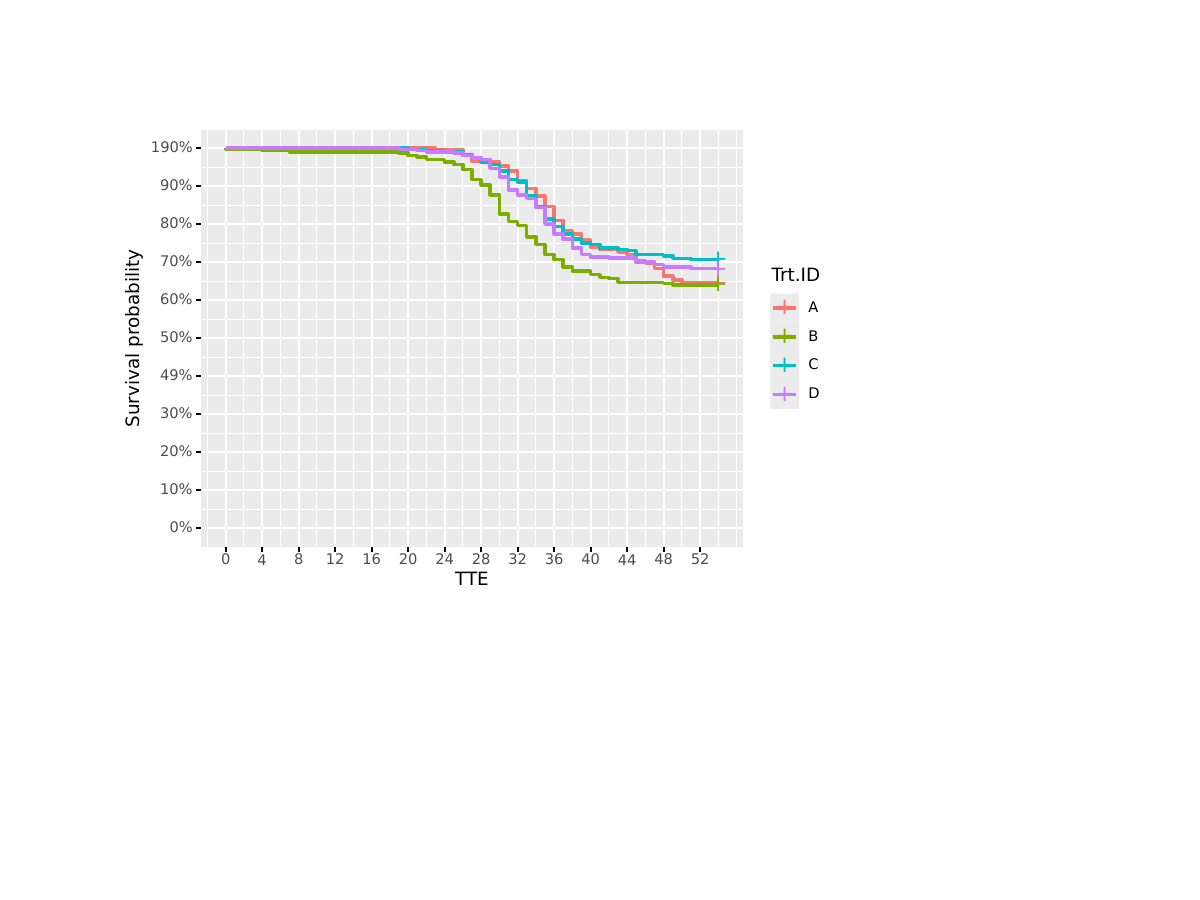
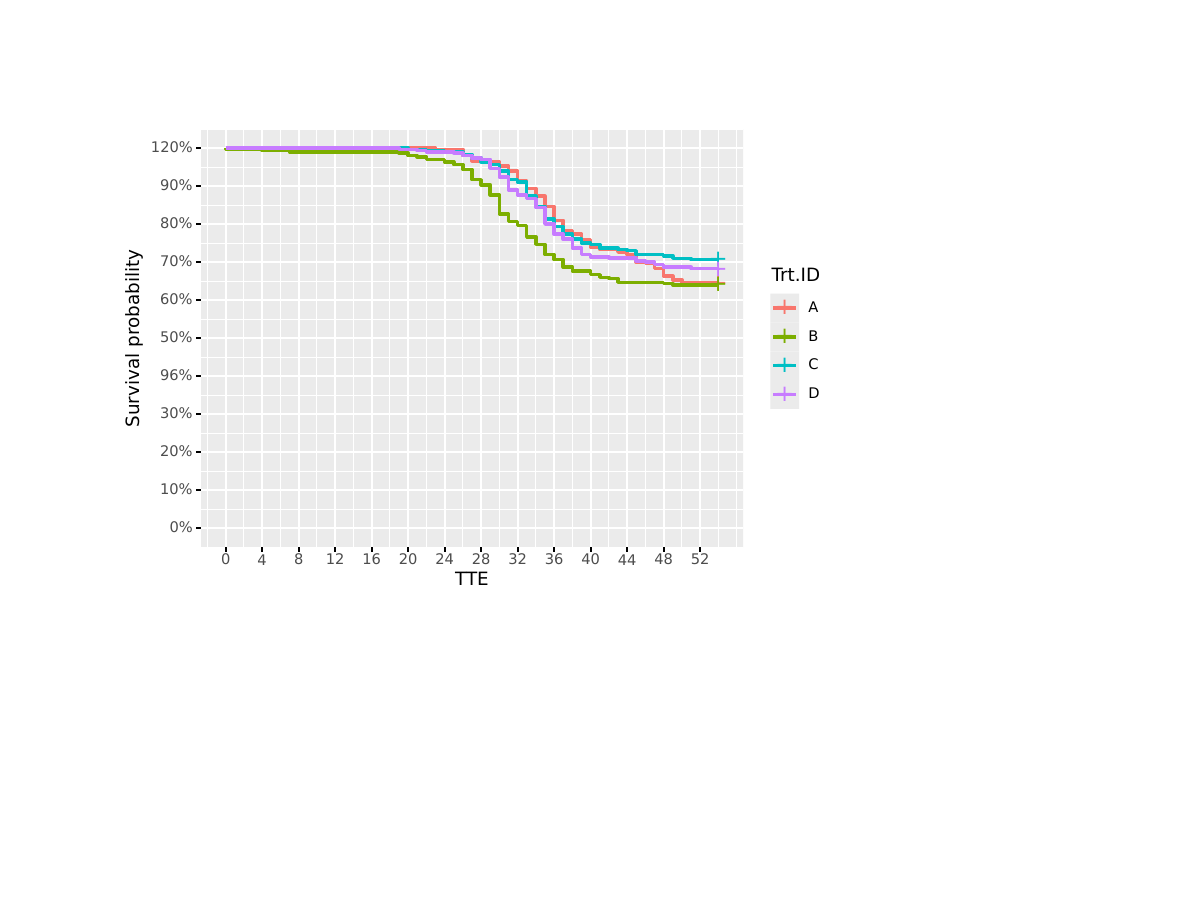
190%: 190% -> 120%
49%: 49% -> 96%
